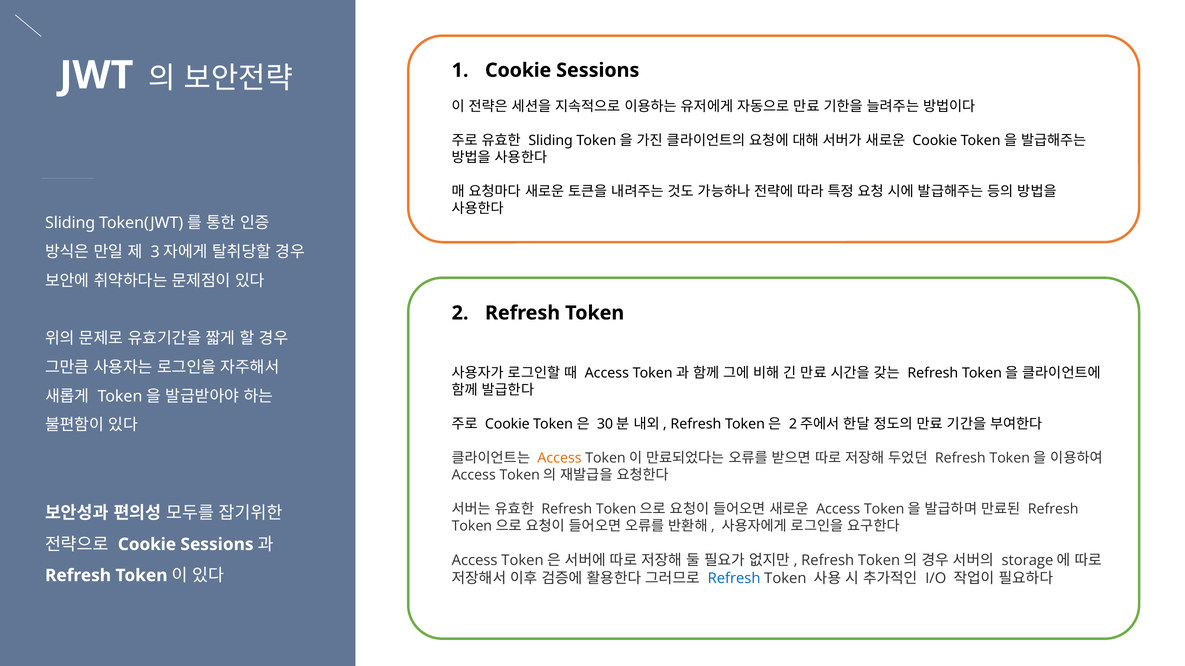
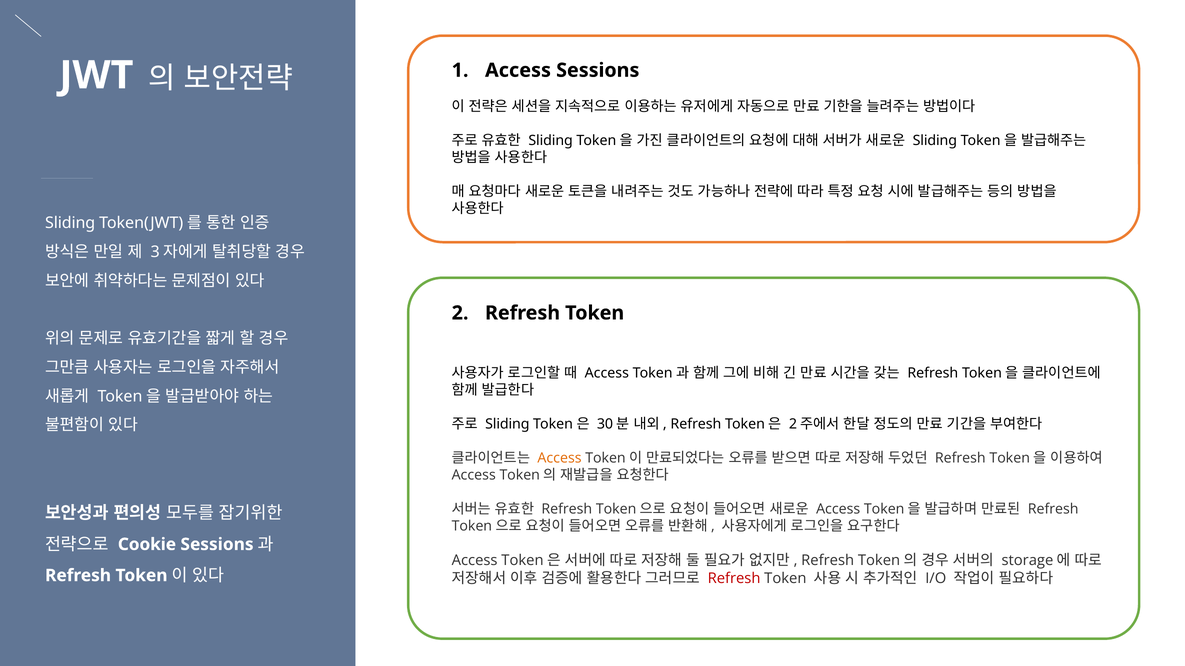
Cookie at (518, 70): Cookie -> Access
Cookie at (935, 141): Cookie -> Sliding
Cookie at (507, 424): Cookie -> Sliding
Refresh at (734, 579) colour: blue -> red
